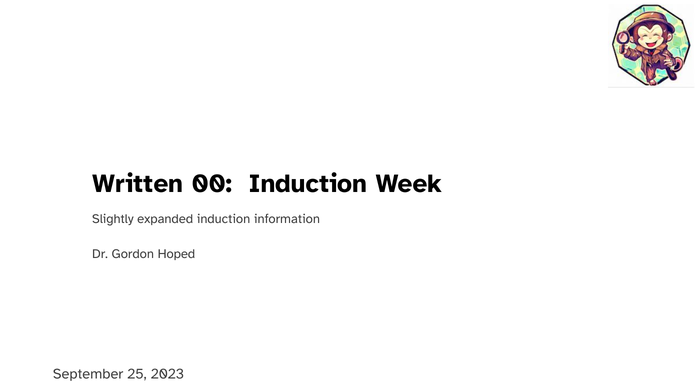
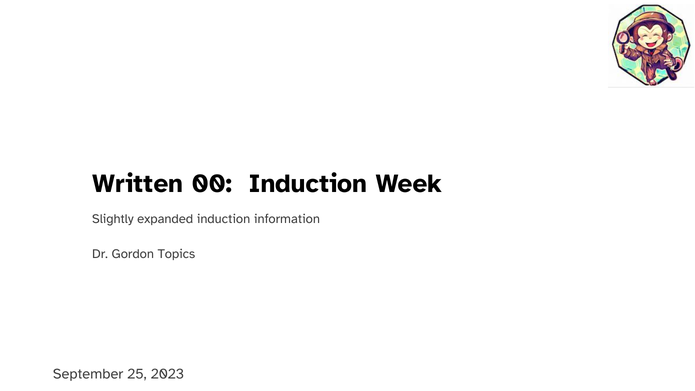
Hoped: Hoped -> Topics
